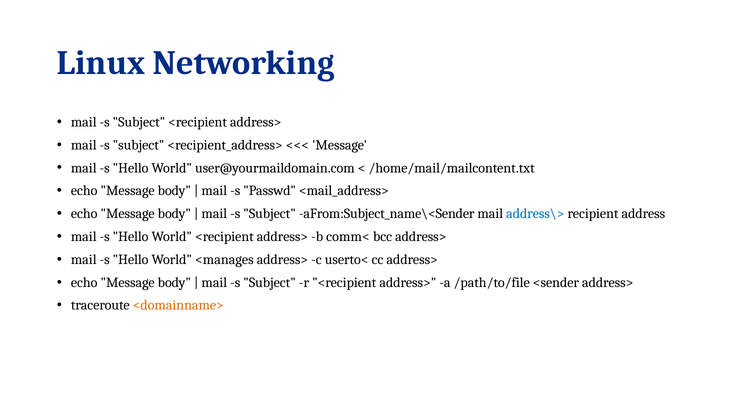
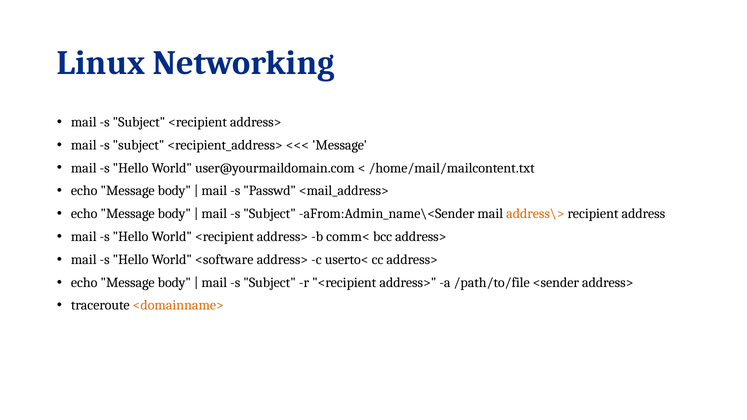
aFrom:Subject_name\<Sender: aFrom:Subject_name\<Sender -> aFrom:Admin_name\<Sender
address\> colour: blue -> orange
<manages: <manages -> <software
